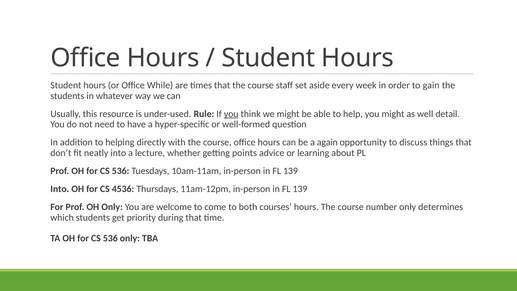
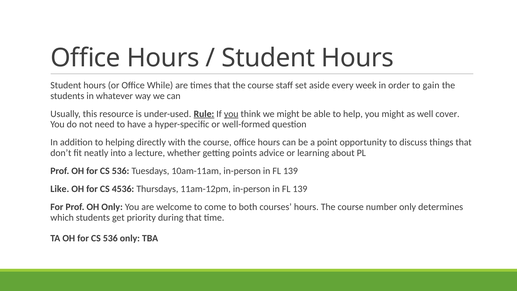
Rule underline: none -> present
detail: detail -> cover
again: again -> point
Into at (60, 189): Into -> Like
